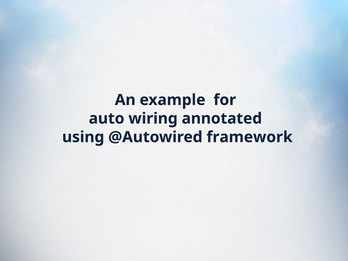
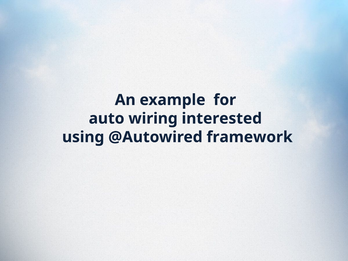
annotated: annotated -> interested
